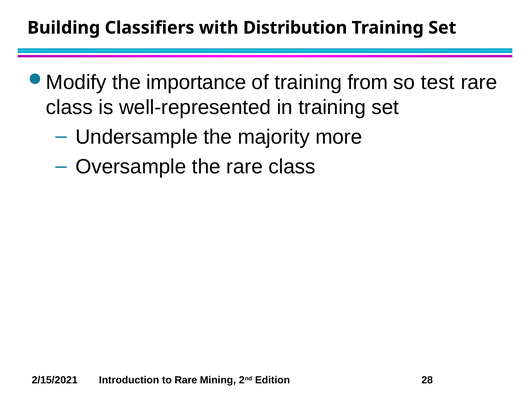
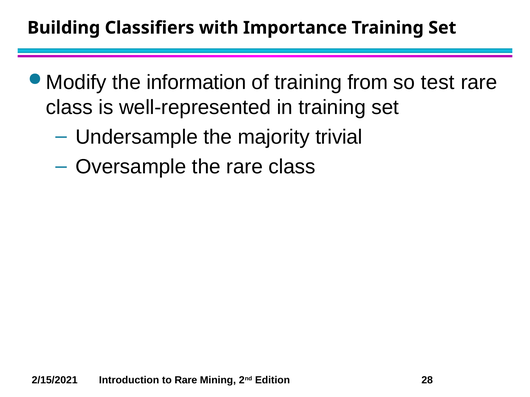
Distribution: Distribution -> Importance
importance: importance -> information
more: more -> trivial
